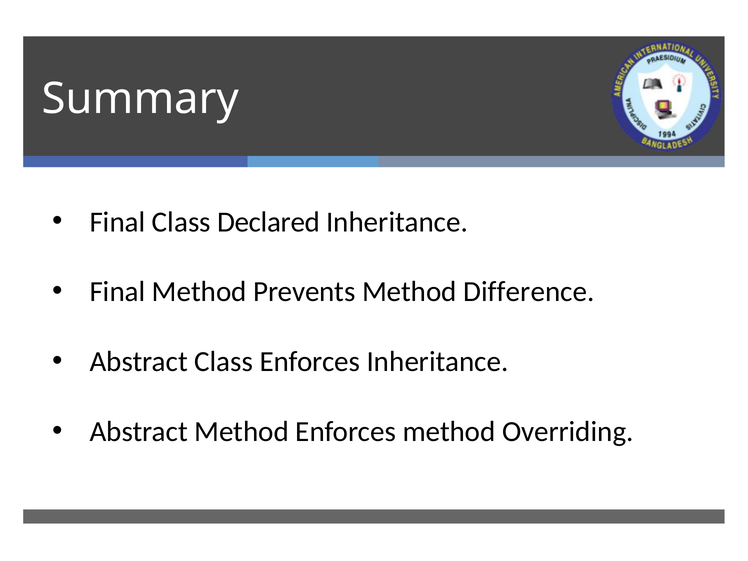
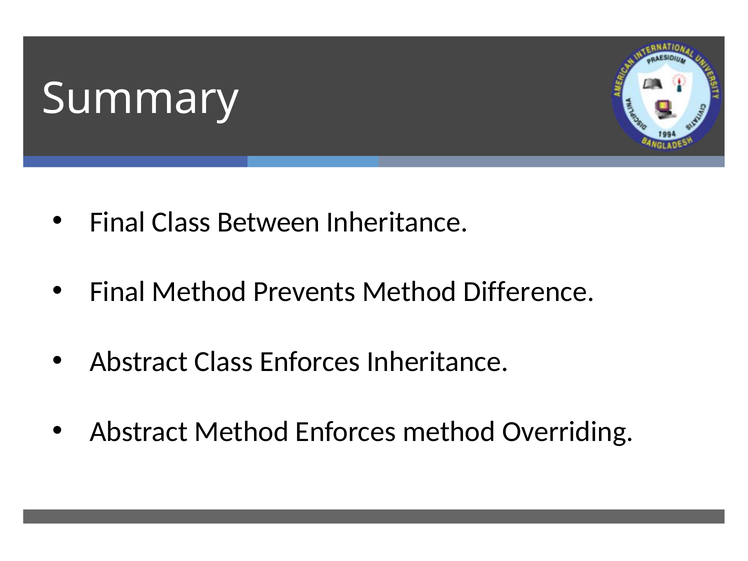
Declared: Declared -> Between
